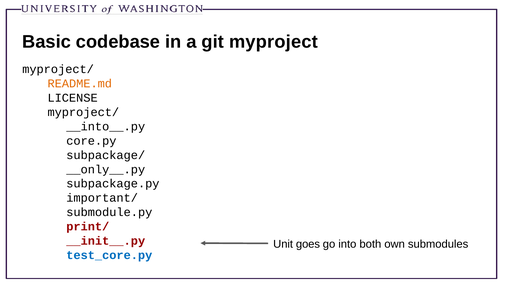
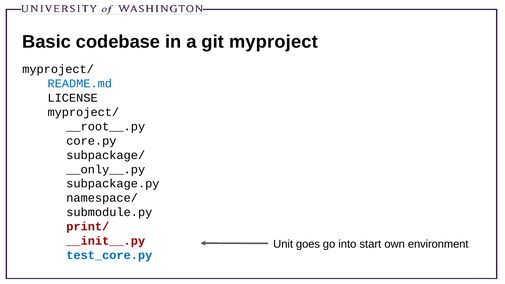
README.md colour: orange -> blue
__into__.py: __into__.py -> __root__.py
important/: important/ -> namespace/
both: both -> start
submodules: submodules -> environment
